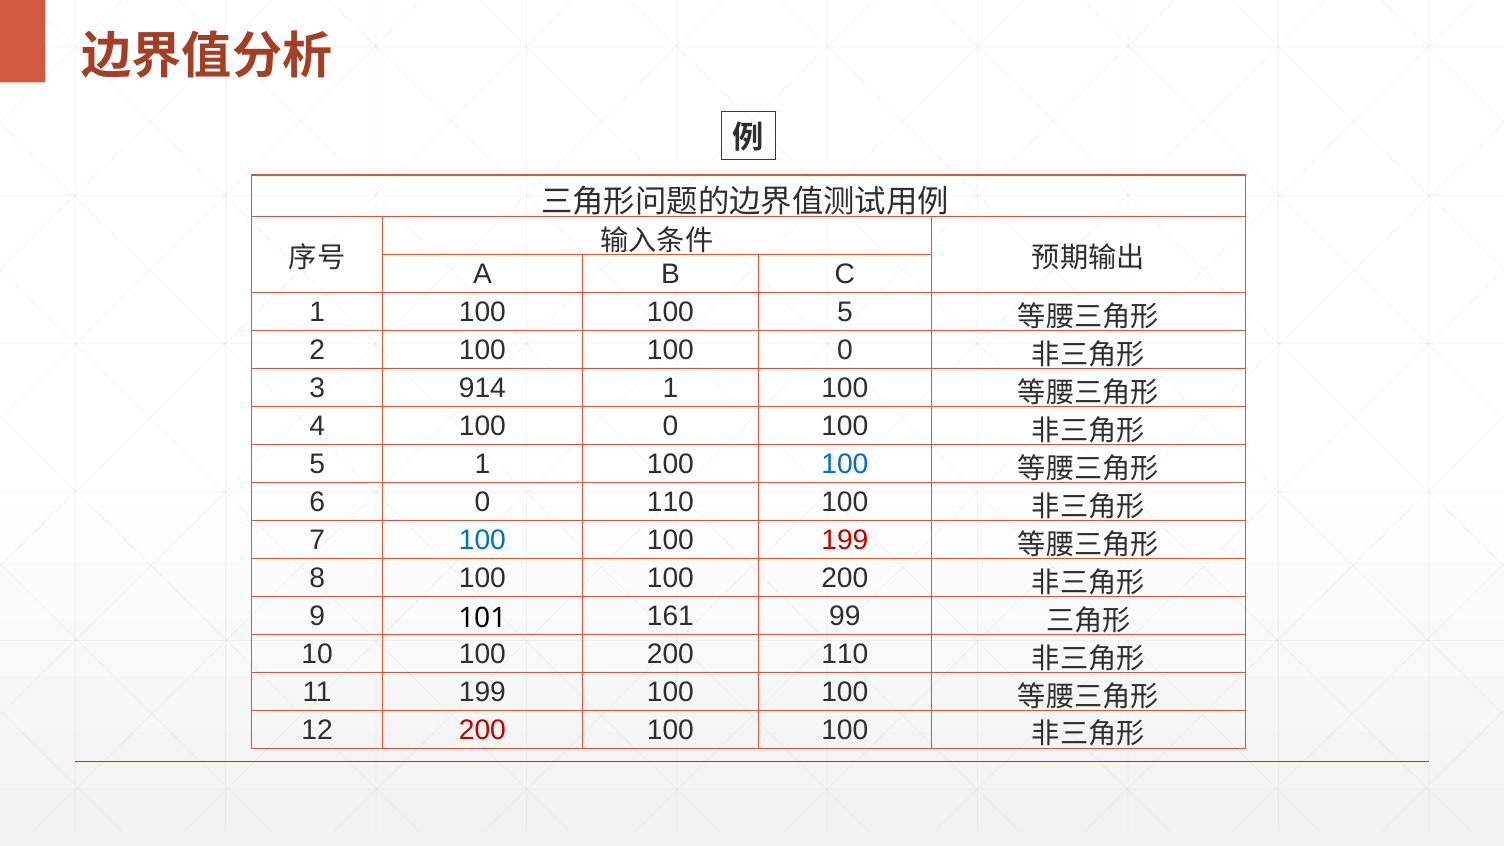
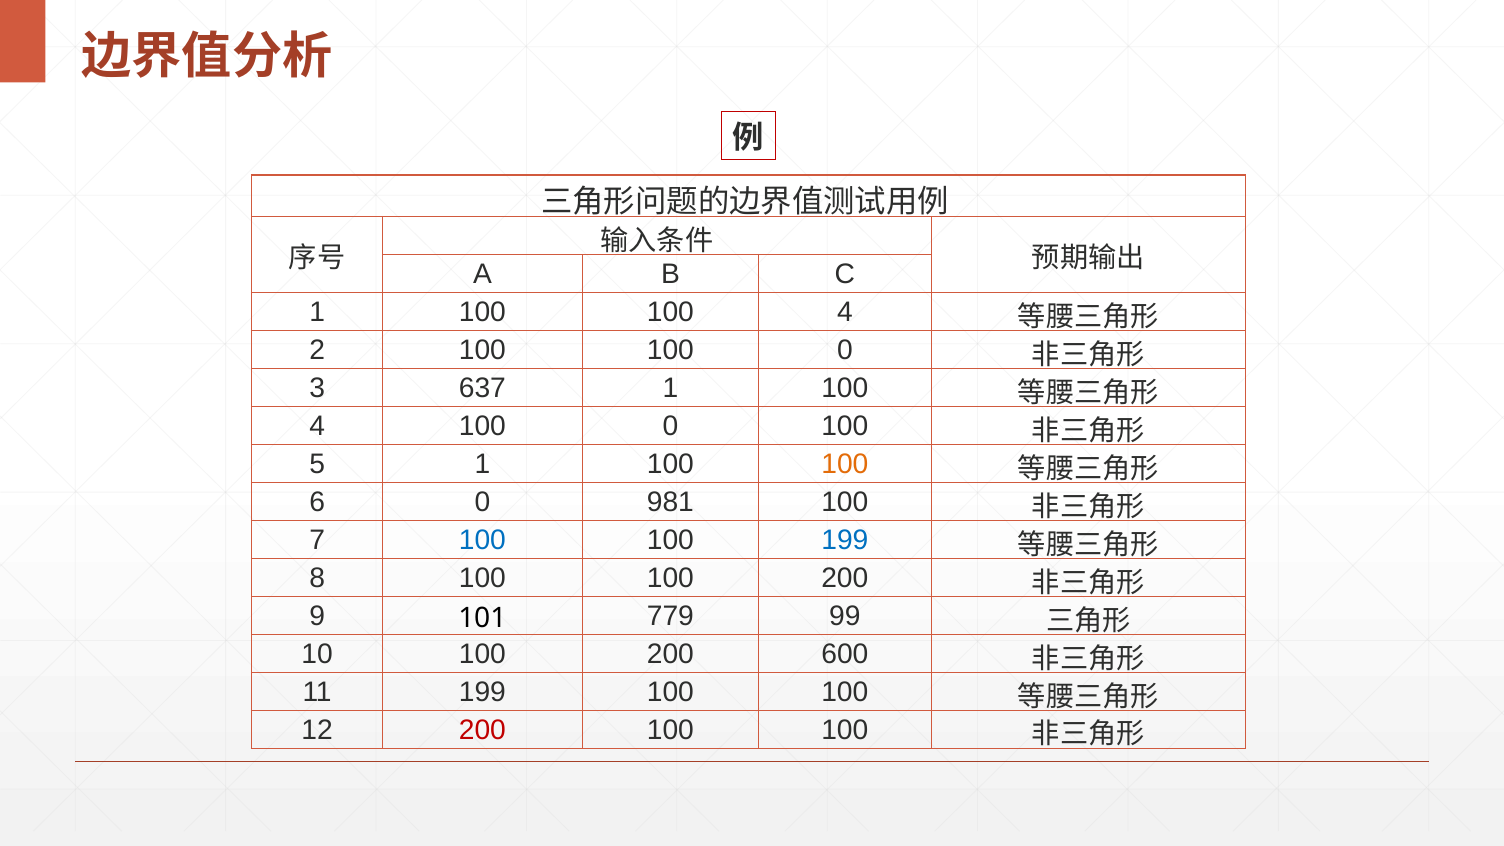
100 5: 5 -> 4
914: 914 -> 637
100 at (845, 464) colour: blue -> orange
0 110: 110 -> 981
199 at (845, 540) colour: red -> blue
161: 161 -> 779
200 110: 110 -> 600
